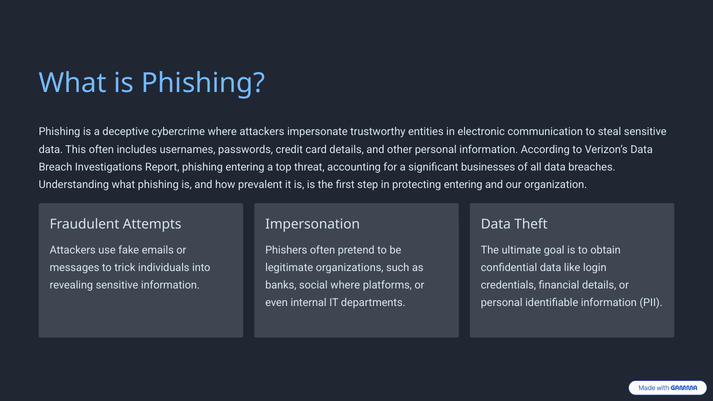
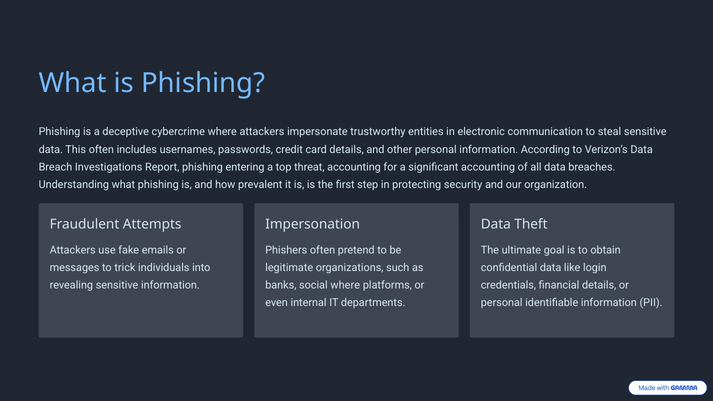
significant businesses: businesses -> accounting
protecting entering: entering -> security
